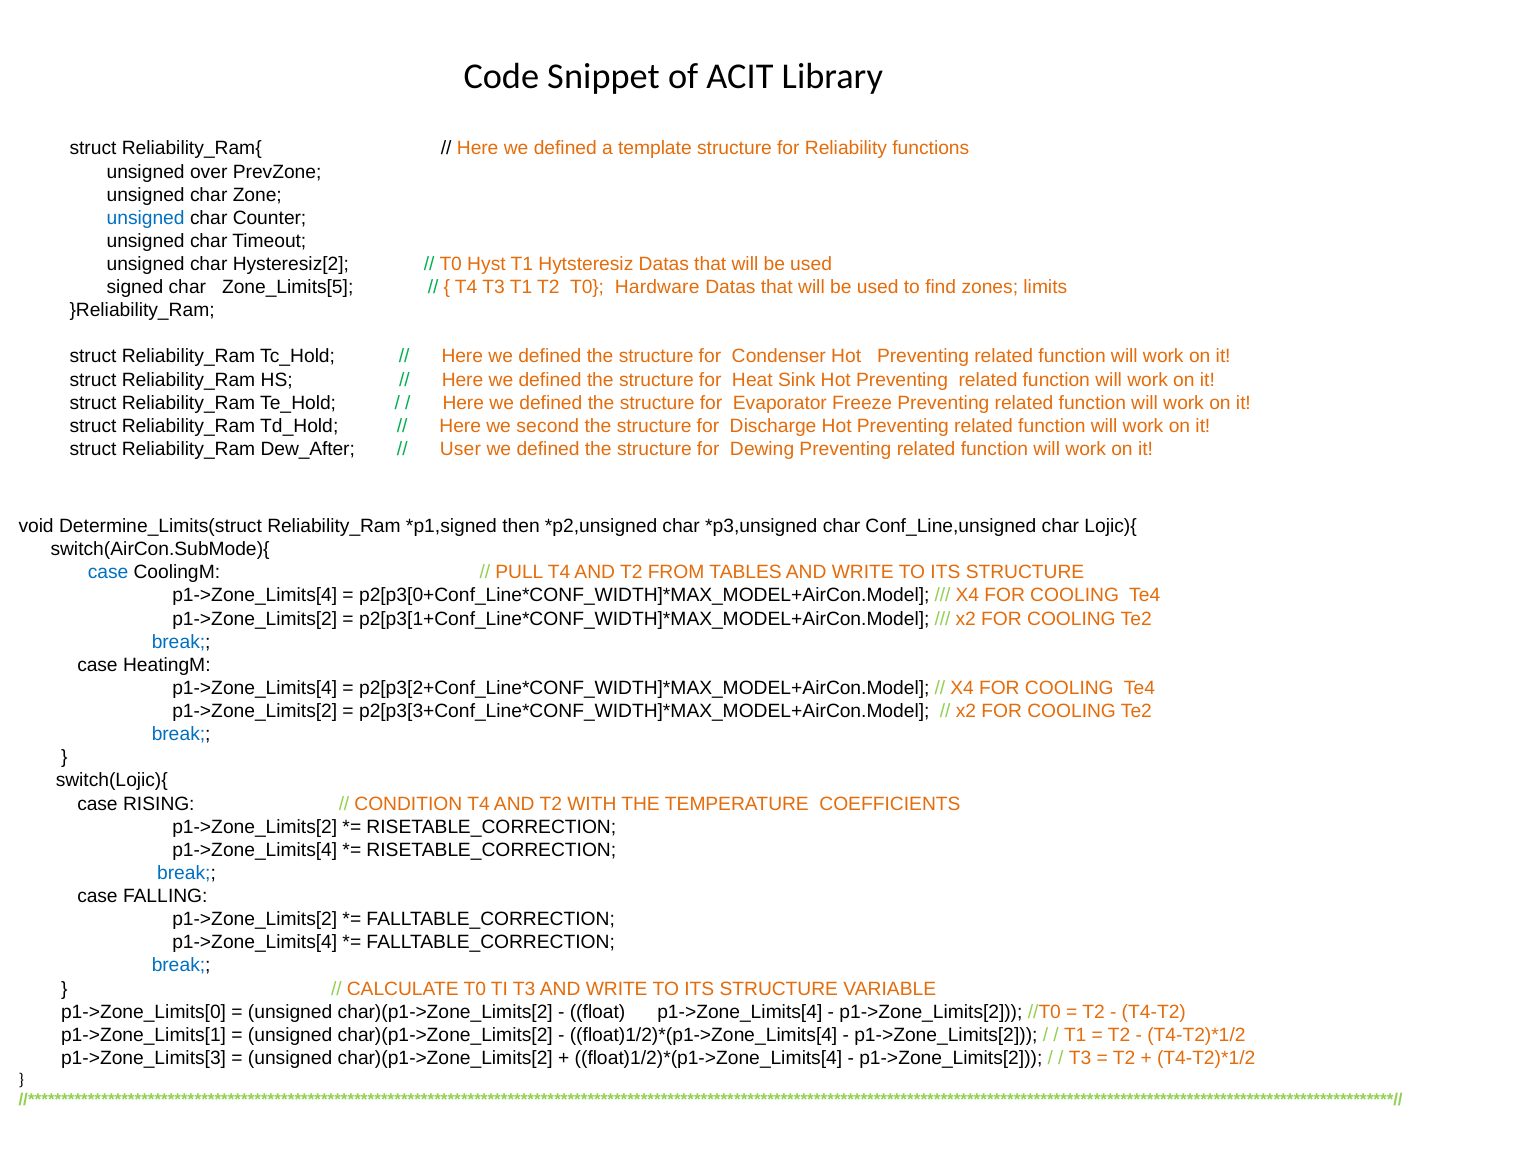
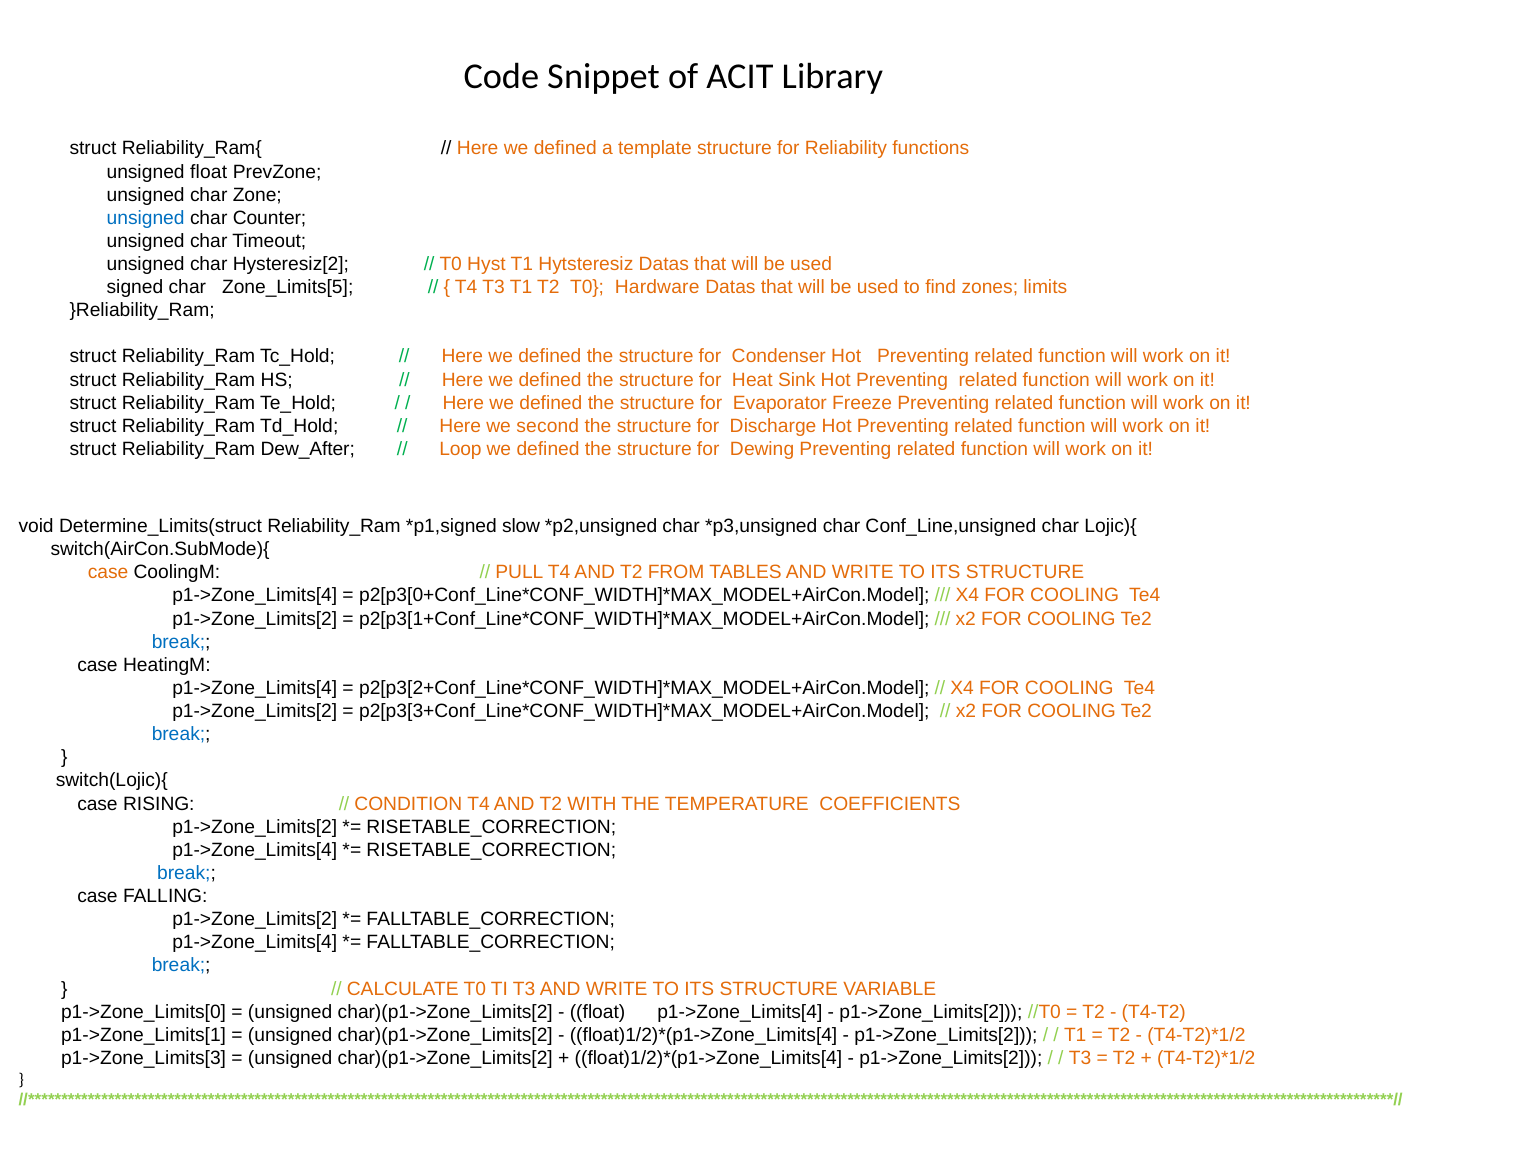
unsigned over: over -> float
User: User -> Loop
then: then -> slow
case at (108, 572) colour: blue -> orange
